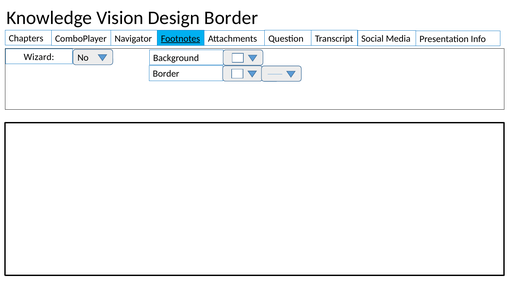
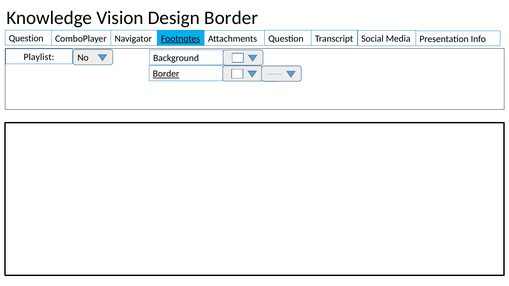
Chapters at (26, 38): Chapters -> Question
Wizard: Wizard -> Playlist
Border at (166, 74) underline: none -> present
